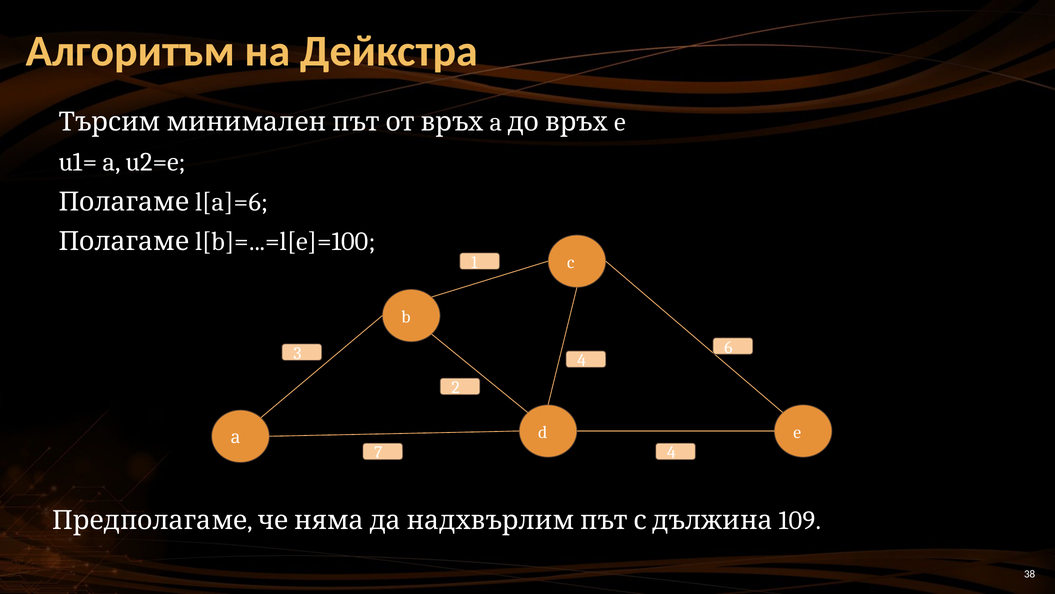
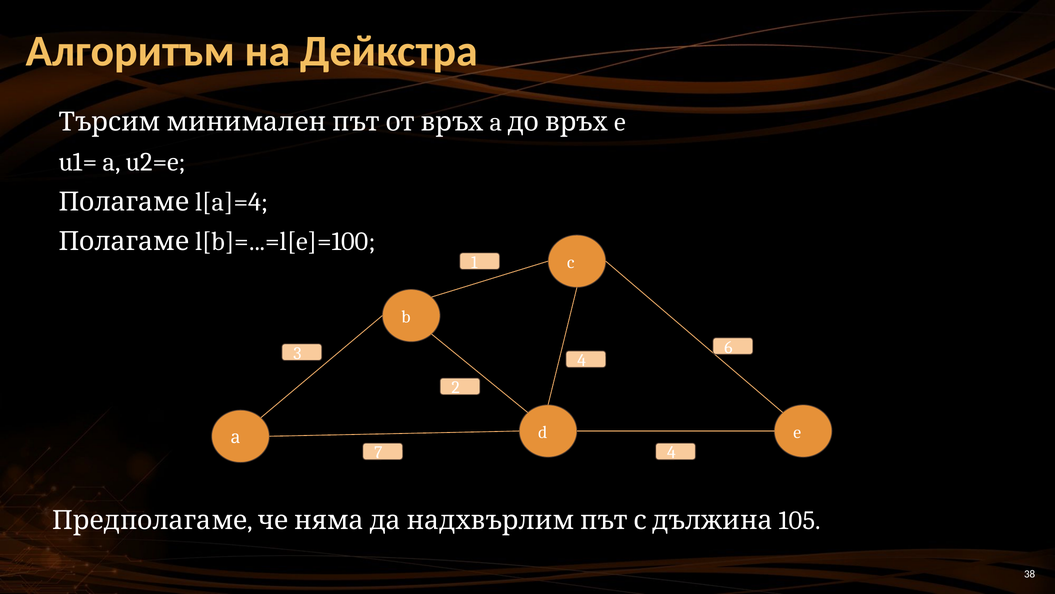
l[a]=6: l[a]=6 -> l[a]=4
109: 109 -> 105
